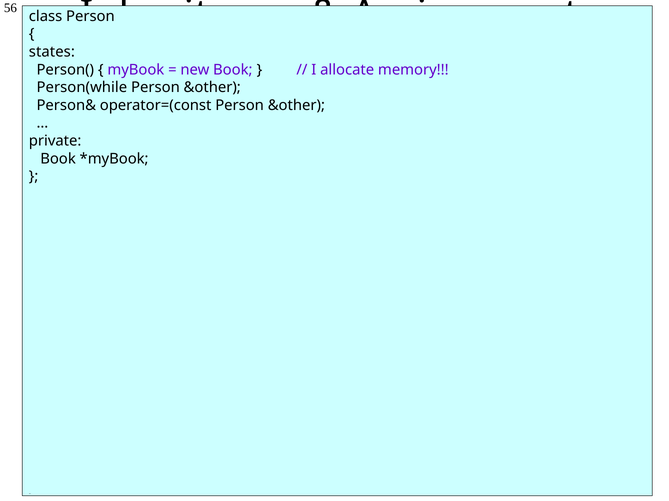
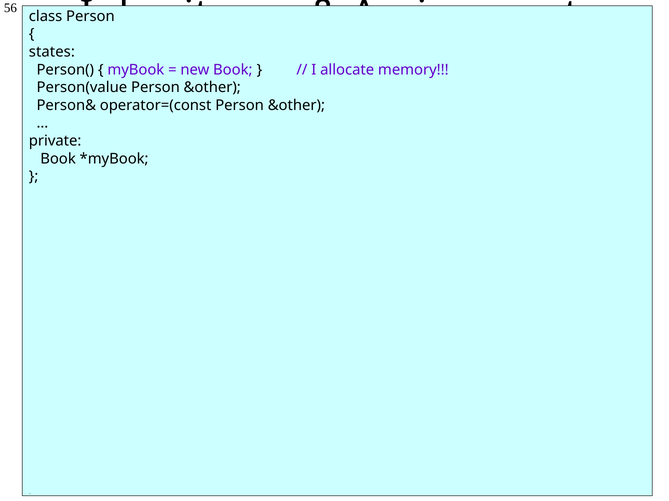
Person(while: Person(while -> Person(value
